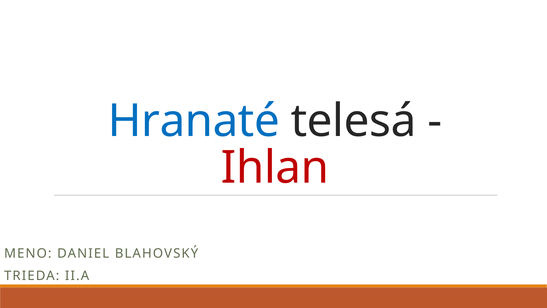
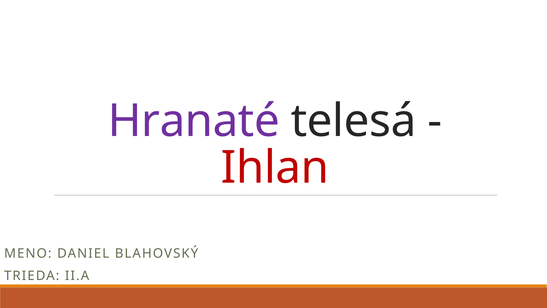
Hranaté colour: blue -> purple
